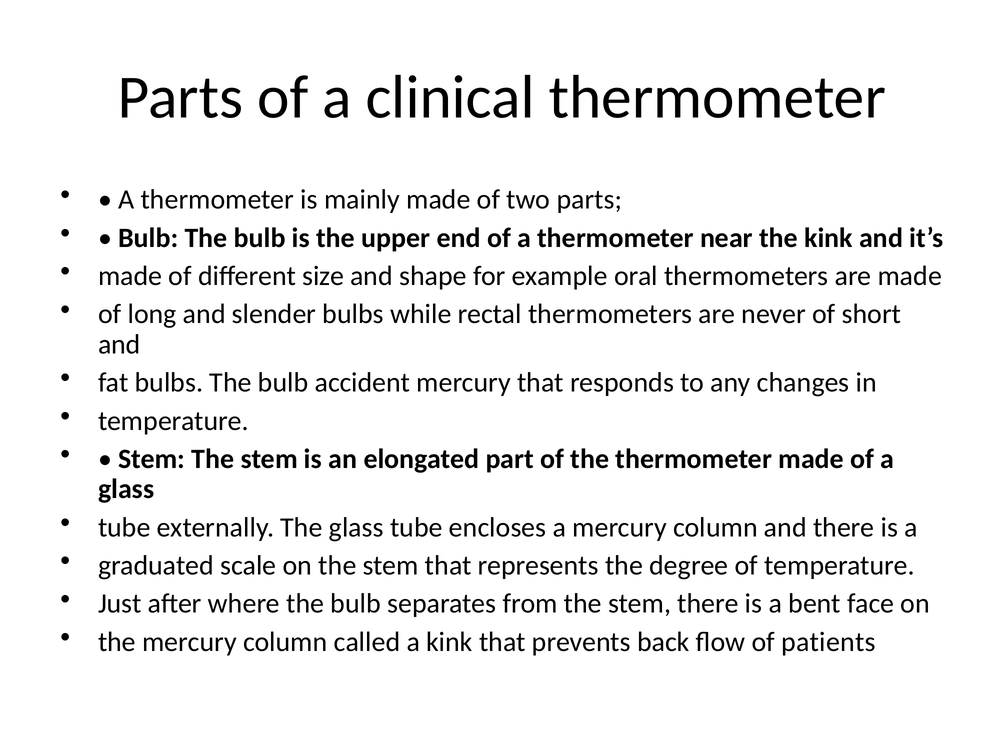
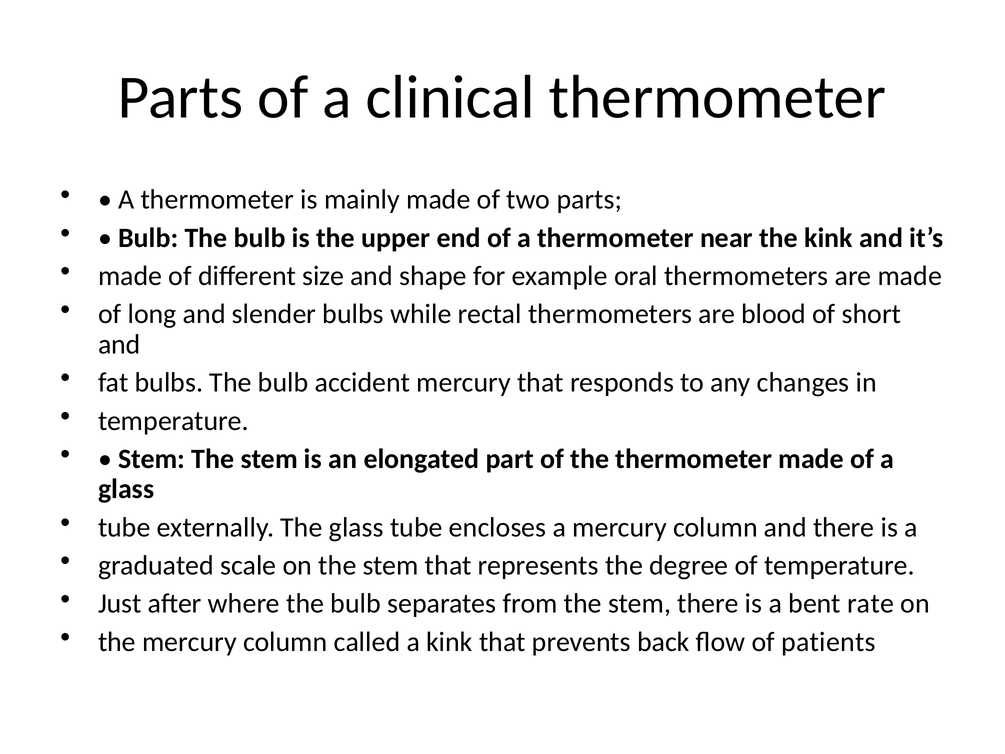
never: never -> blood
face: face -> rate
